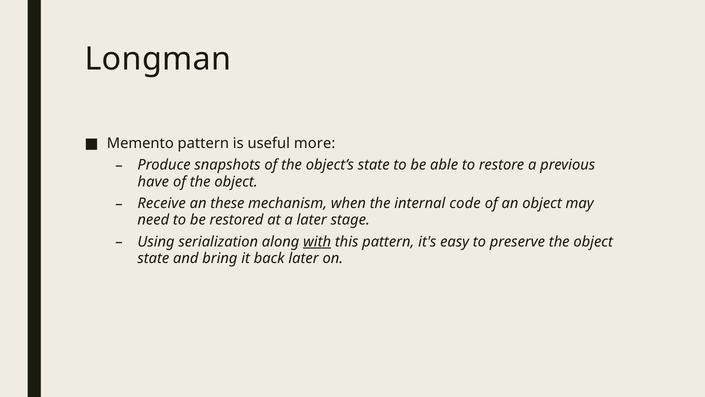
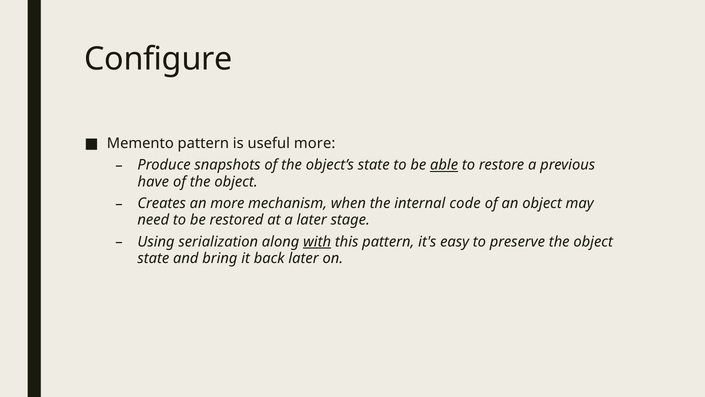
Longman: Longman -> Configure
able underline: none -> present
Receive: Receive -> Creates
an these: these -> more
